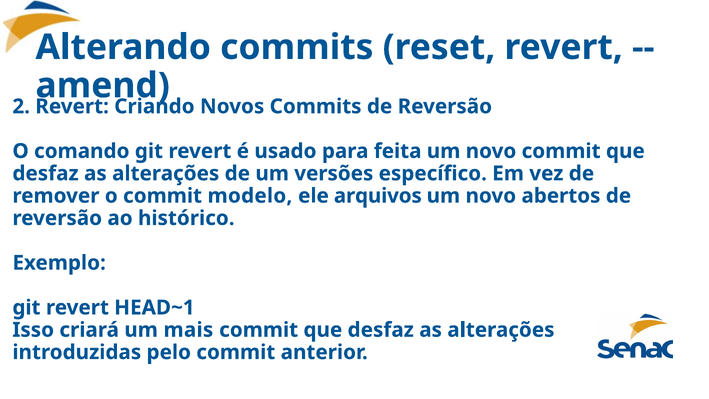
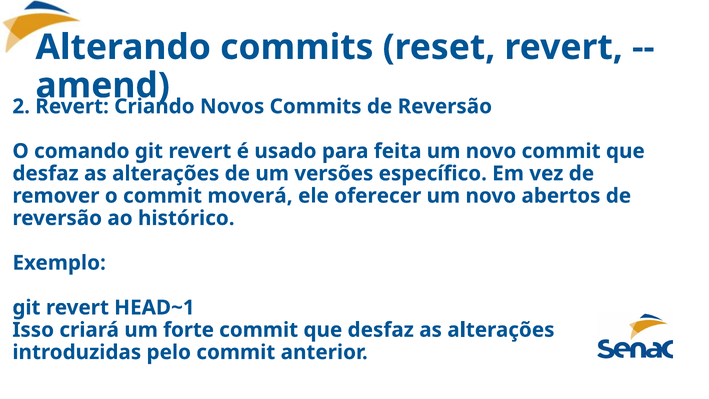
modelo: modelo -> moverá
arquivos: arquivos -> oferecer
mais: mais -> forte
